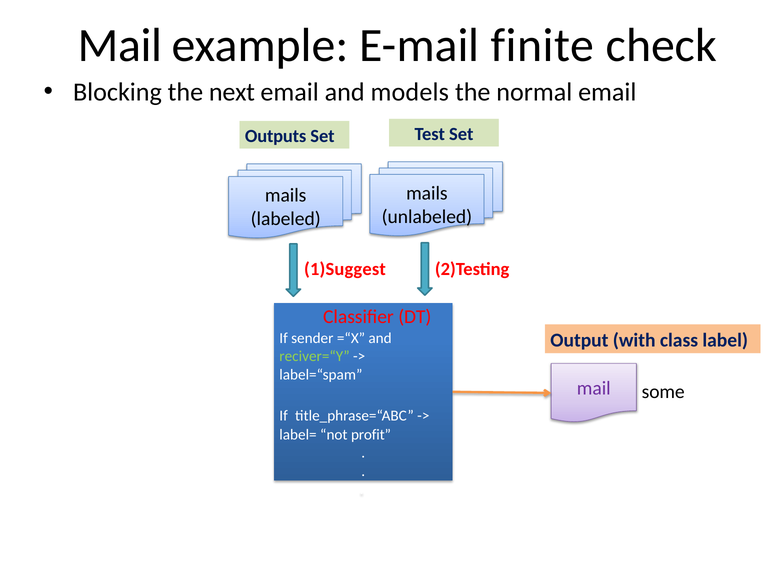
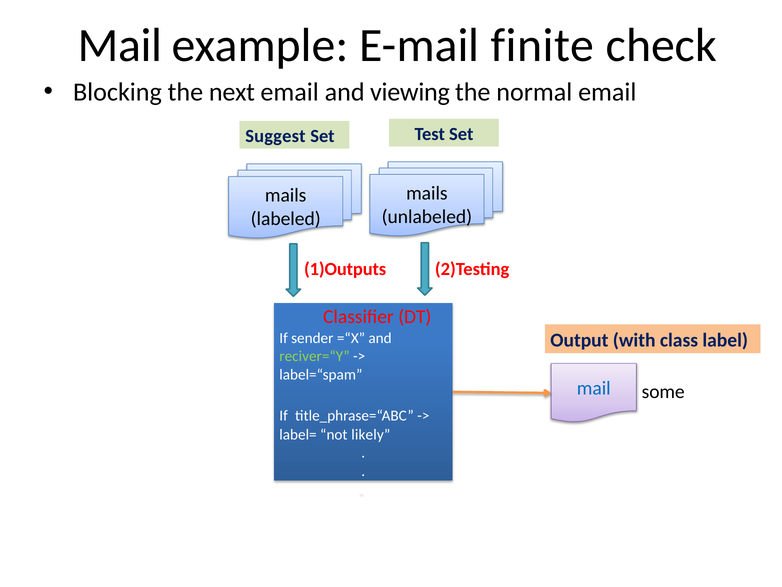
models: models -> viewing
Outputs: Outputs -> Suggest
1)Suggest: 1)Suggest -> 1)Outputs
mail at (594, 388) colour: purple -> blue
profit: profit -> likely
